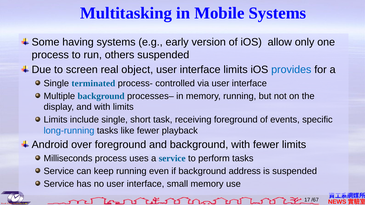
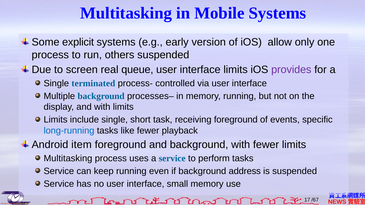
having: having -> explicit
object: object -> queue
provides colour: blue -> purple
over: over -> item
Milliseconds at (68, 159): Milliseconds -> Multitasking
